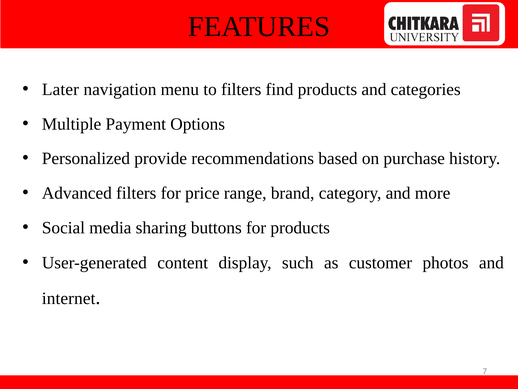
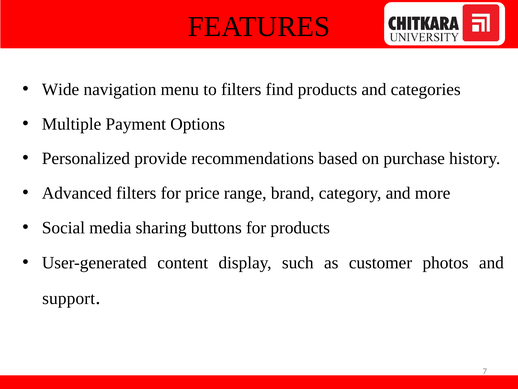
Later: Later -> Wide
internet: internet -> support
